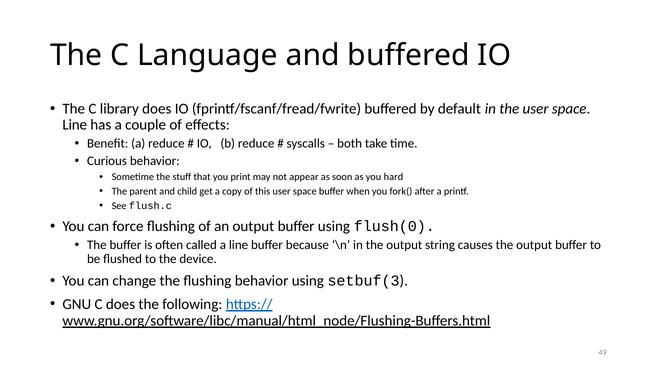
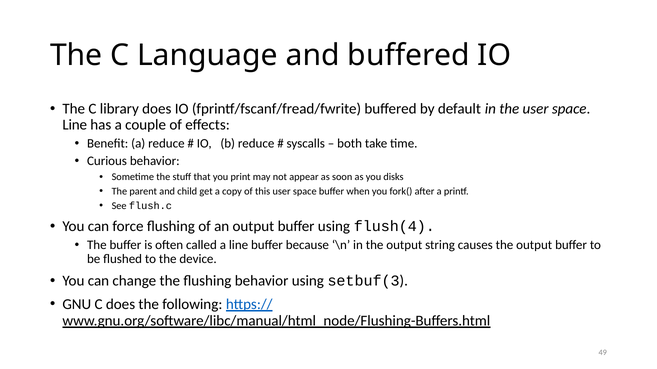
hard: hard -> disks
flush(0: flush(0 -> flush(4
